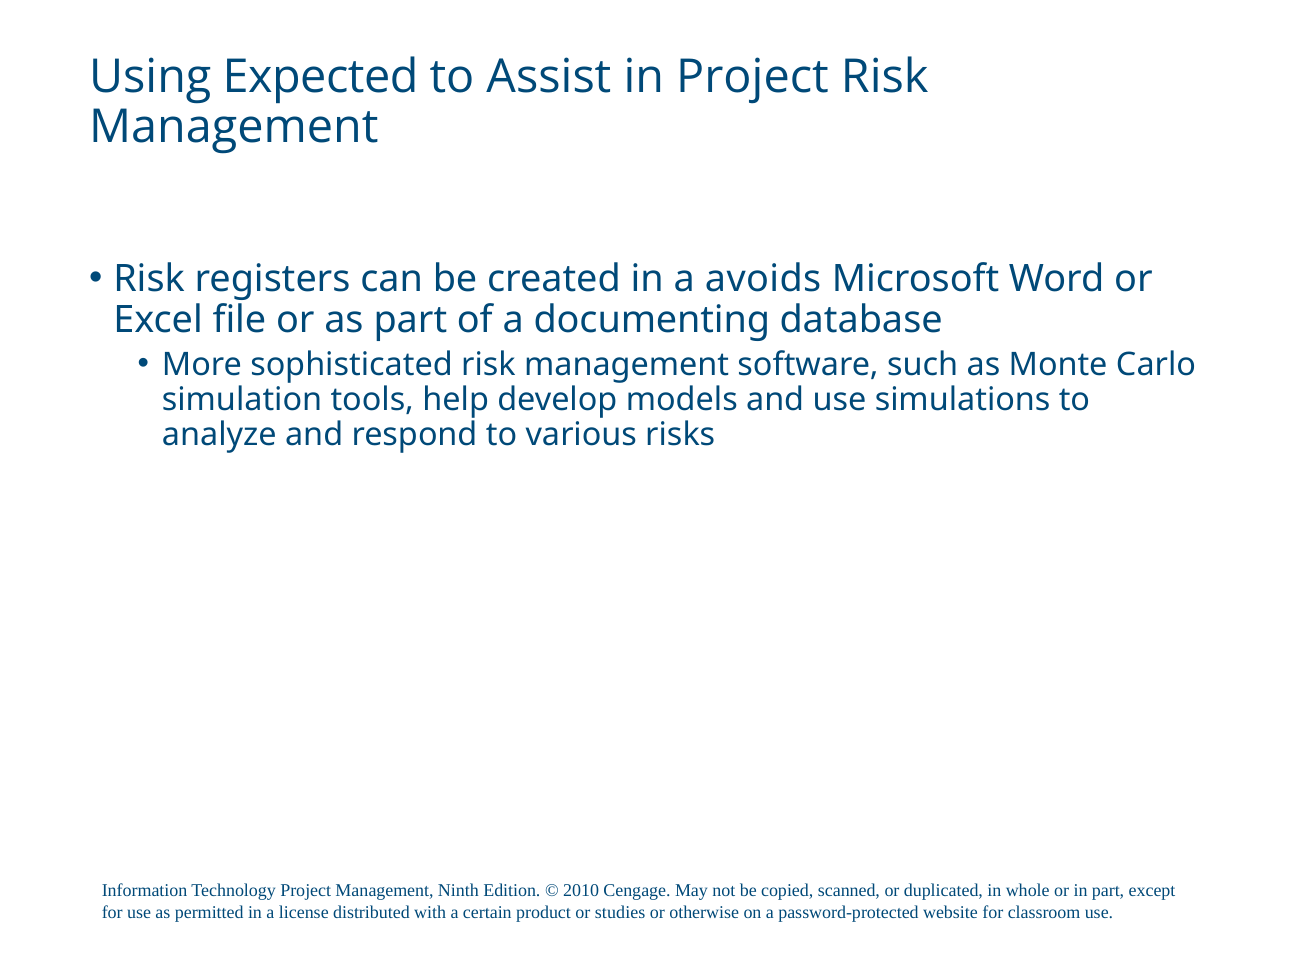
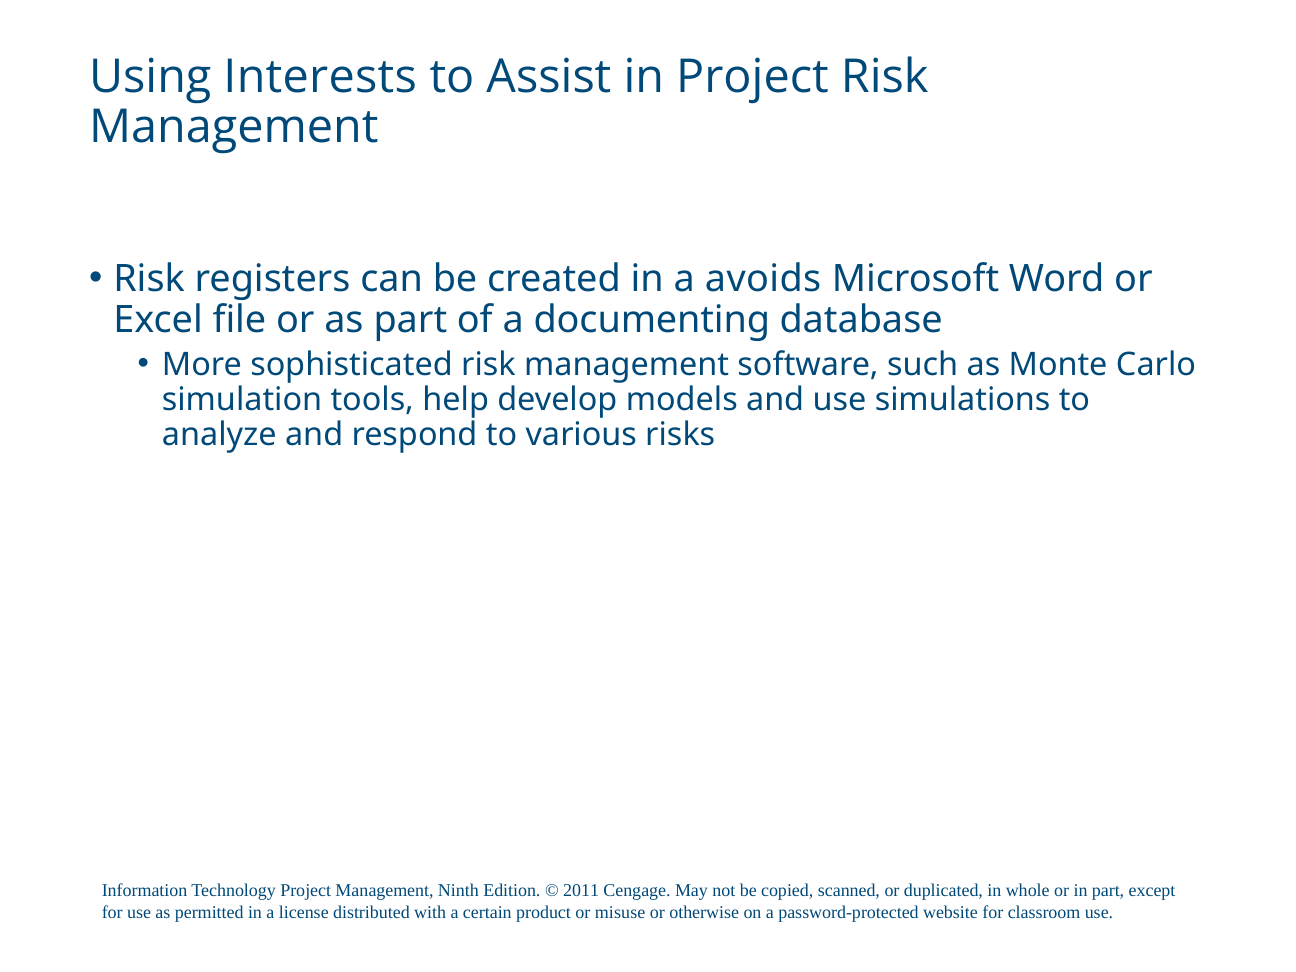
Expected: Expected -> Interests
2010: 2010 -> 2011
studies: studies -> misuse
